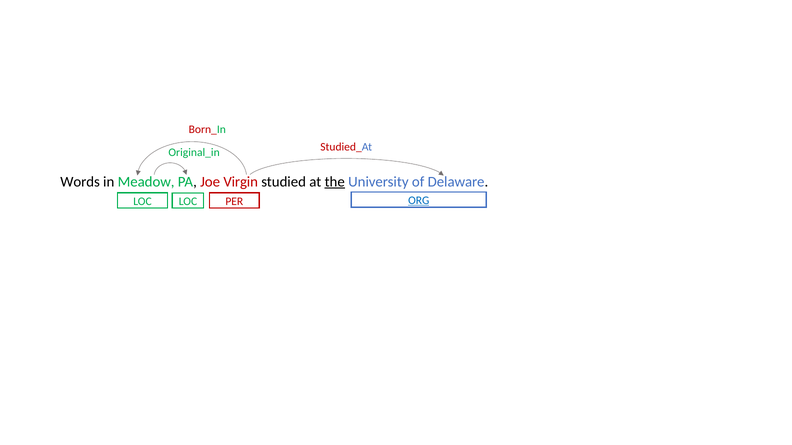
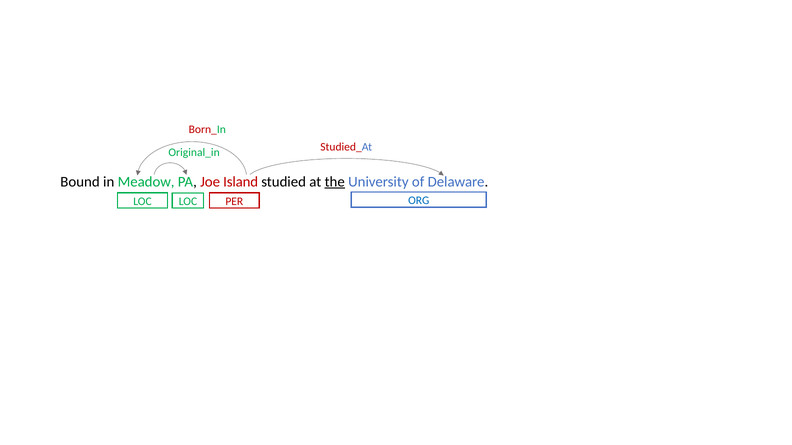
Words: Words -> Bound
Virgin: Virgin -> Island
ORG underline: present -> none
